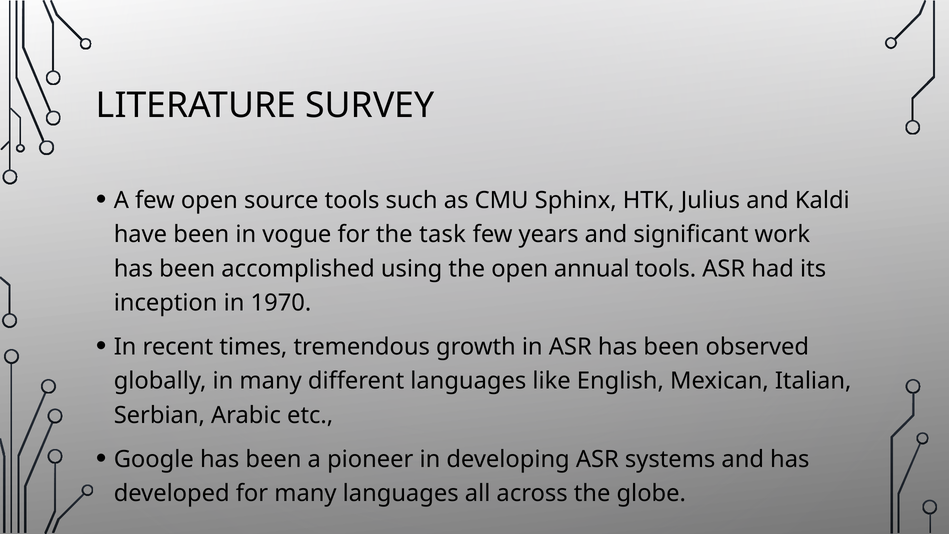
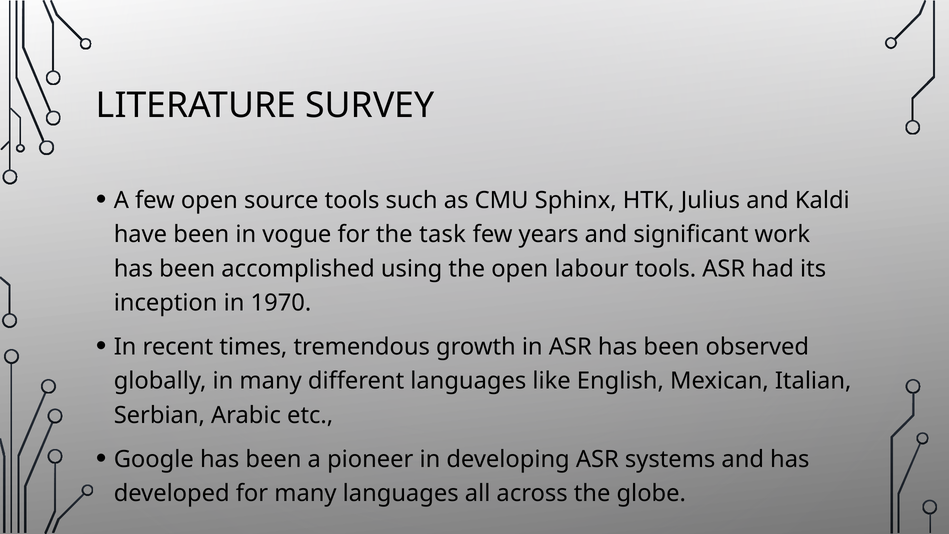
annual: annual -> labour
